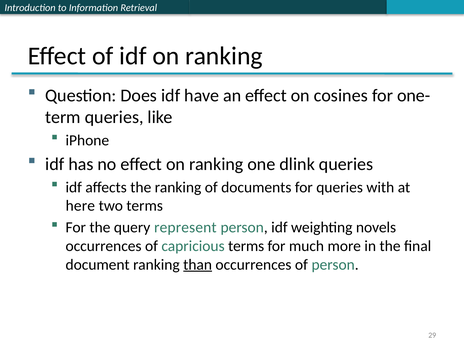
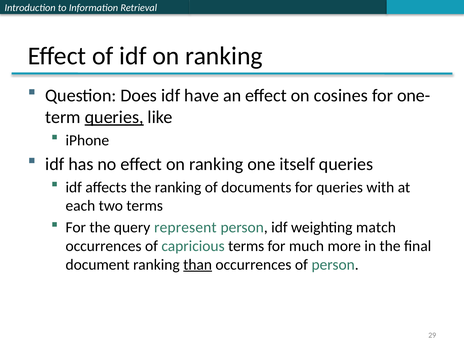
queries at (114, 117) underline: none -> present
dlink: dlink -> itself
here: here -> each
novels: novels -> match
